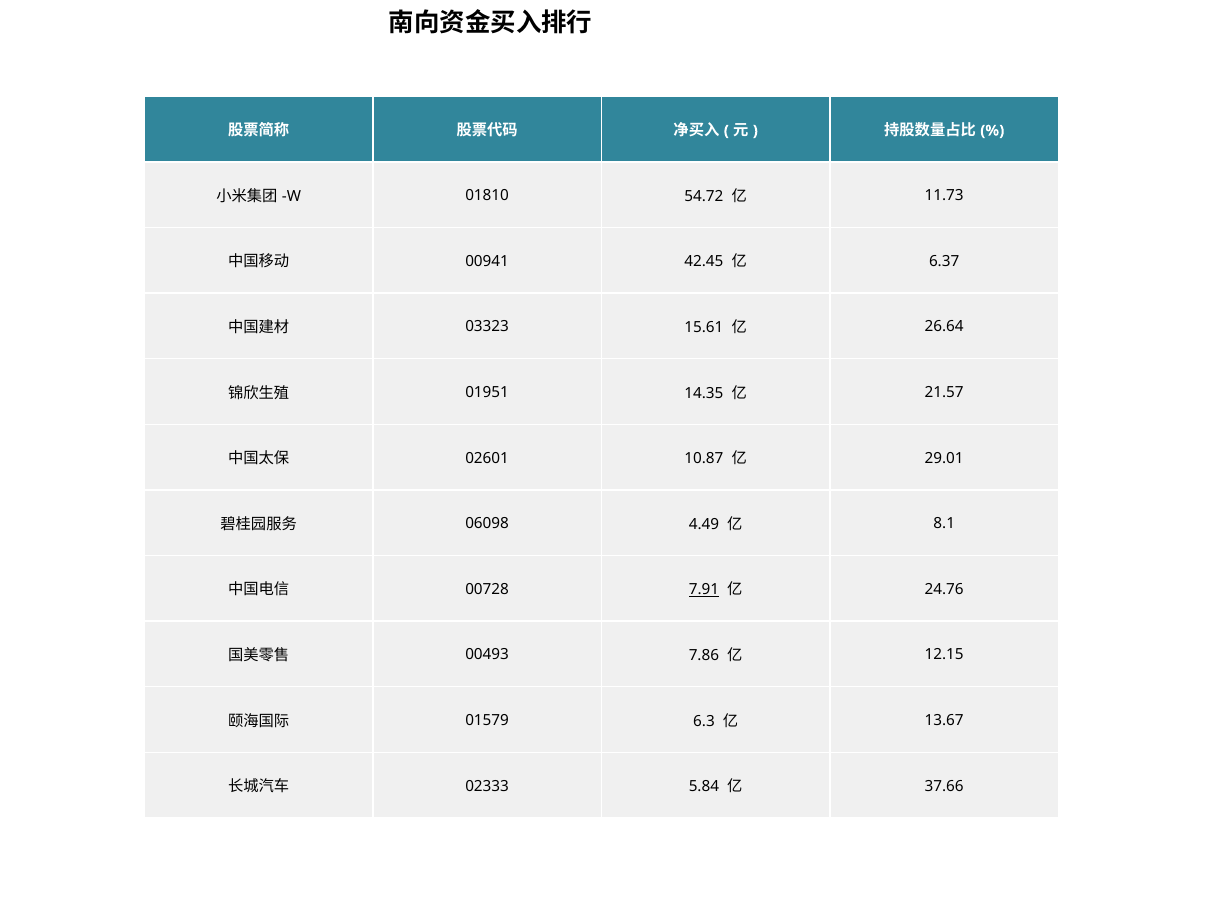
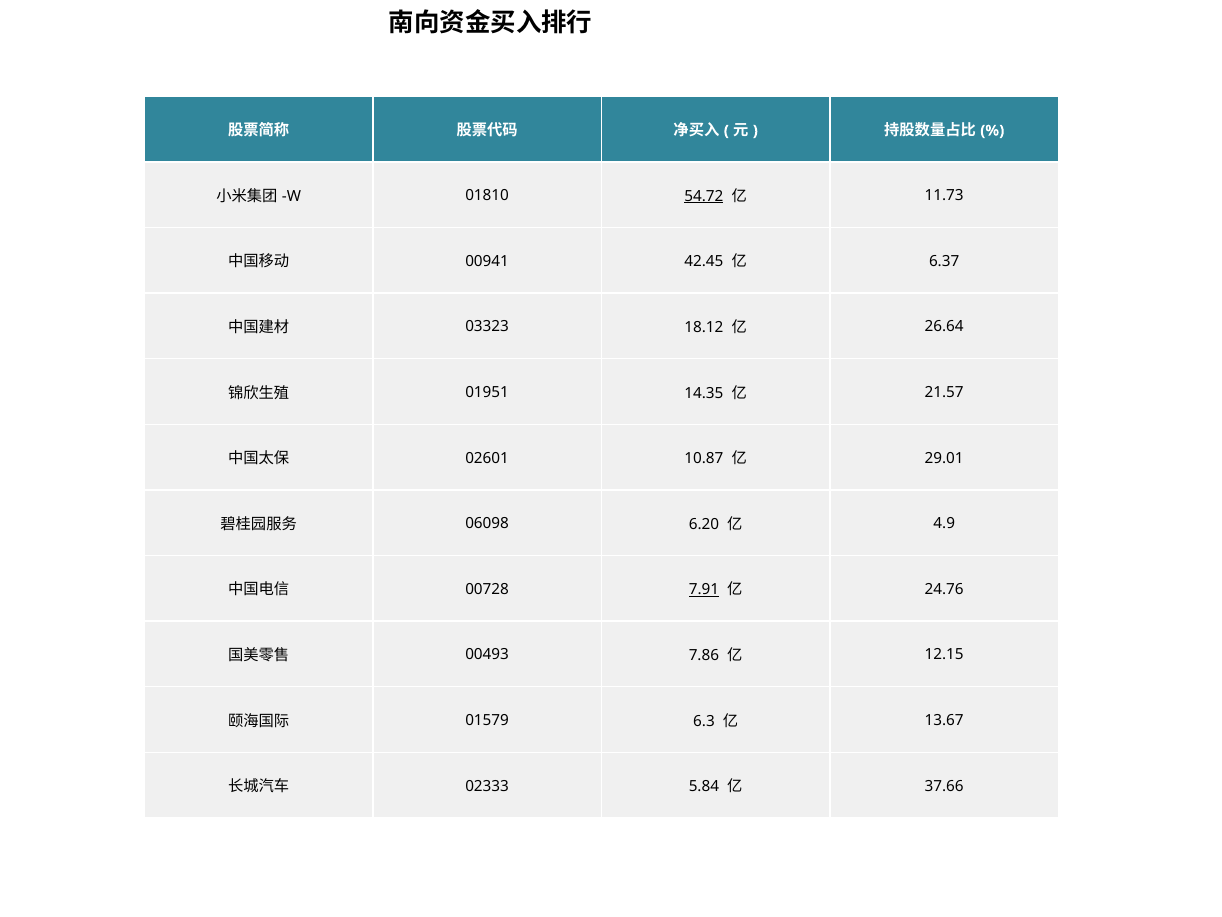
54.72 underline: none -> present
15.61: 15.61 -> 18.12
4.49: 4.49 -> 6.20
8.1: 8.1 -> 4.9
